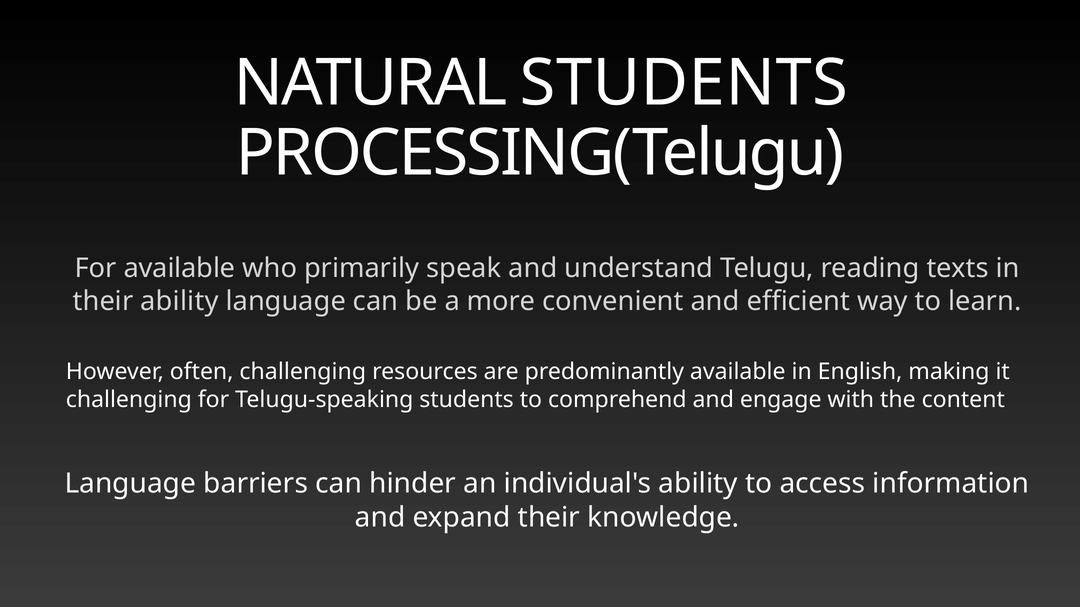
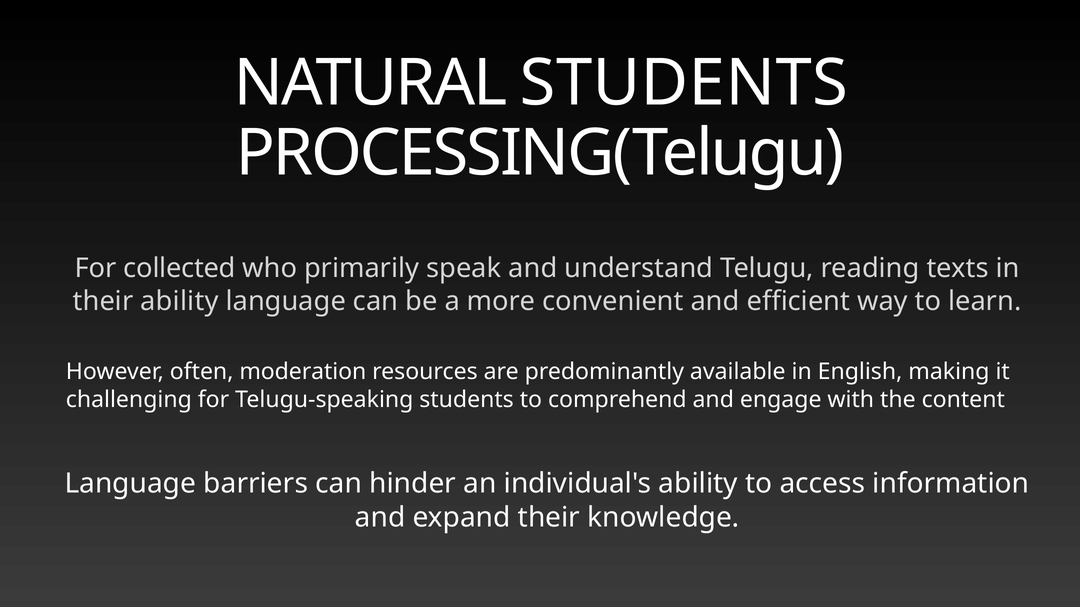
For available: available -> collected
often challenging: challenging -> moderation
